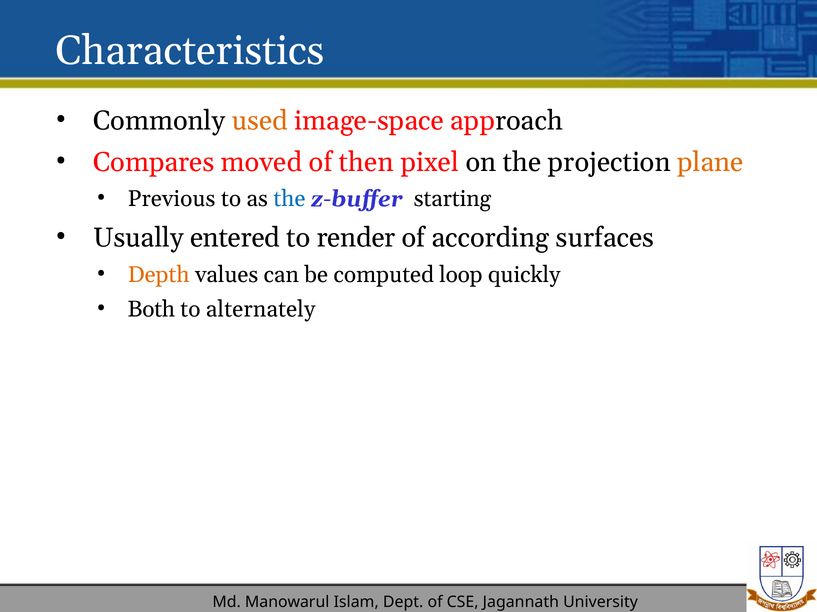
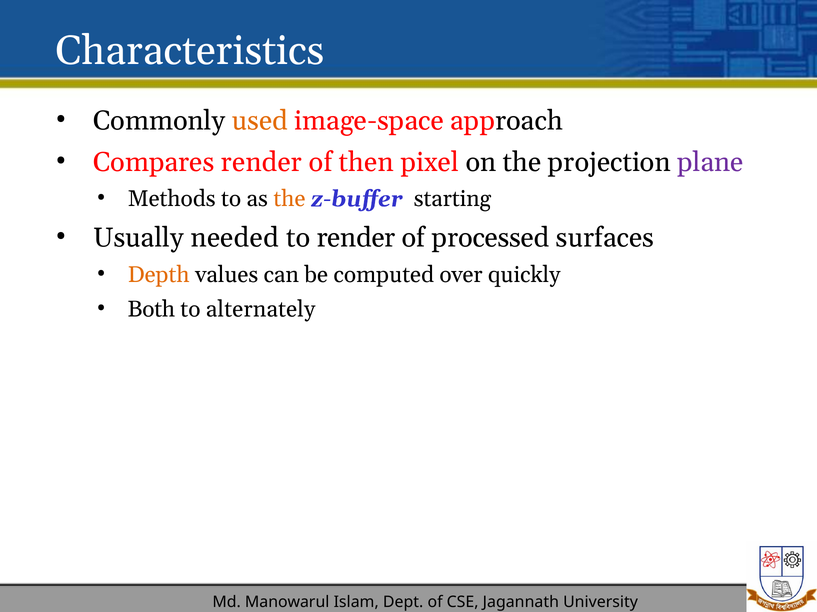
Compares moved: moved -> render
plane colour: orange -> purple
Previous: Previous -> Methods
the at (289, 199) colour: blue -> orange
entered: entered -> needed
according: according -> processed
loop: loop -> over
